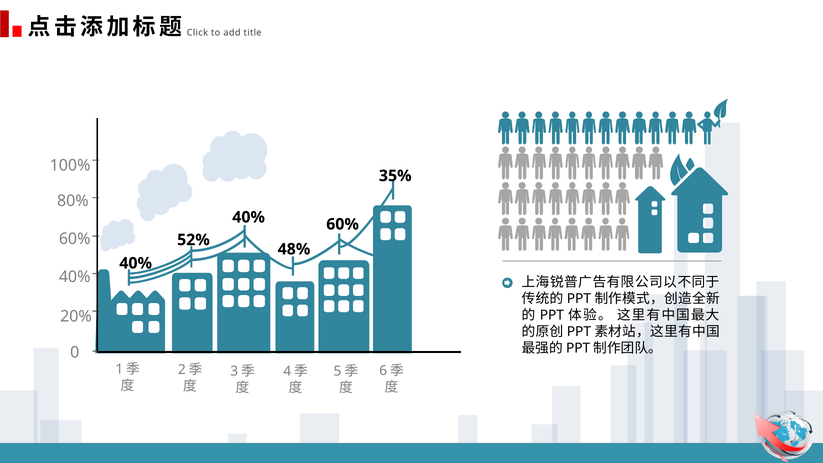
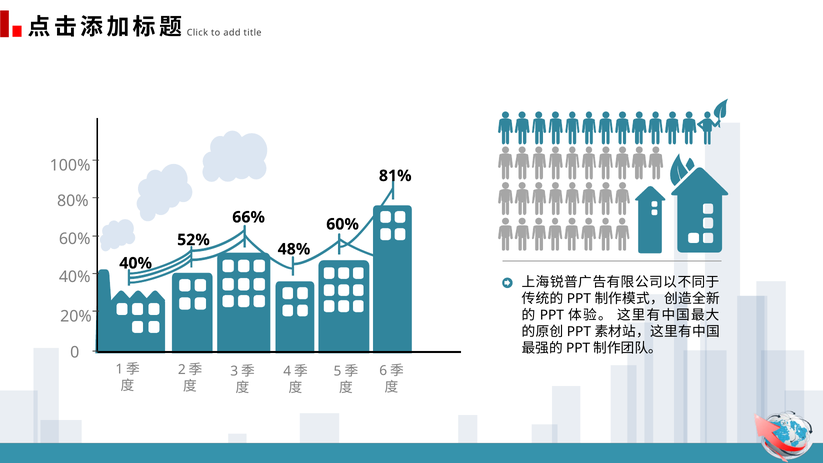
35%: 35% -> 81%
40% at (249, 217): 40% -> 66%
